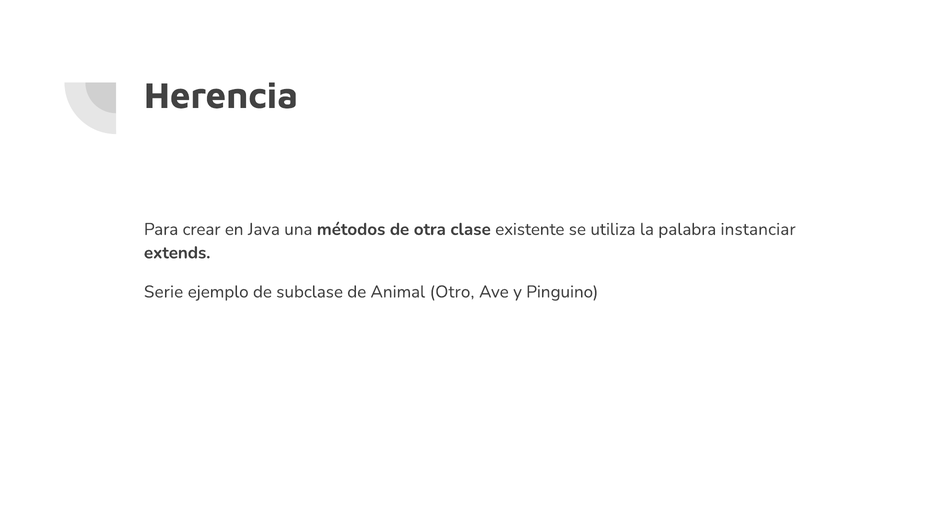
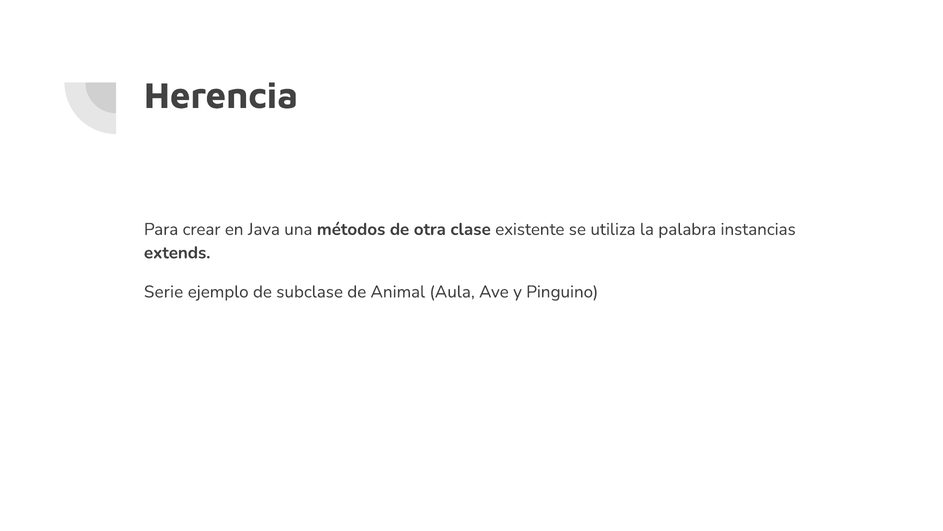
instanciar: instanciar -> instancias
Otro: Otro -> Aula
